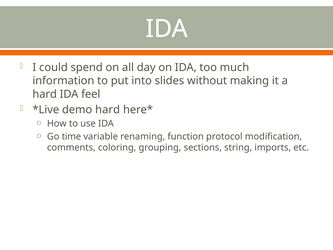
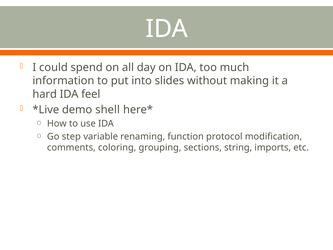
demo hard: hard -> shell
time: time -> step
